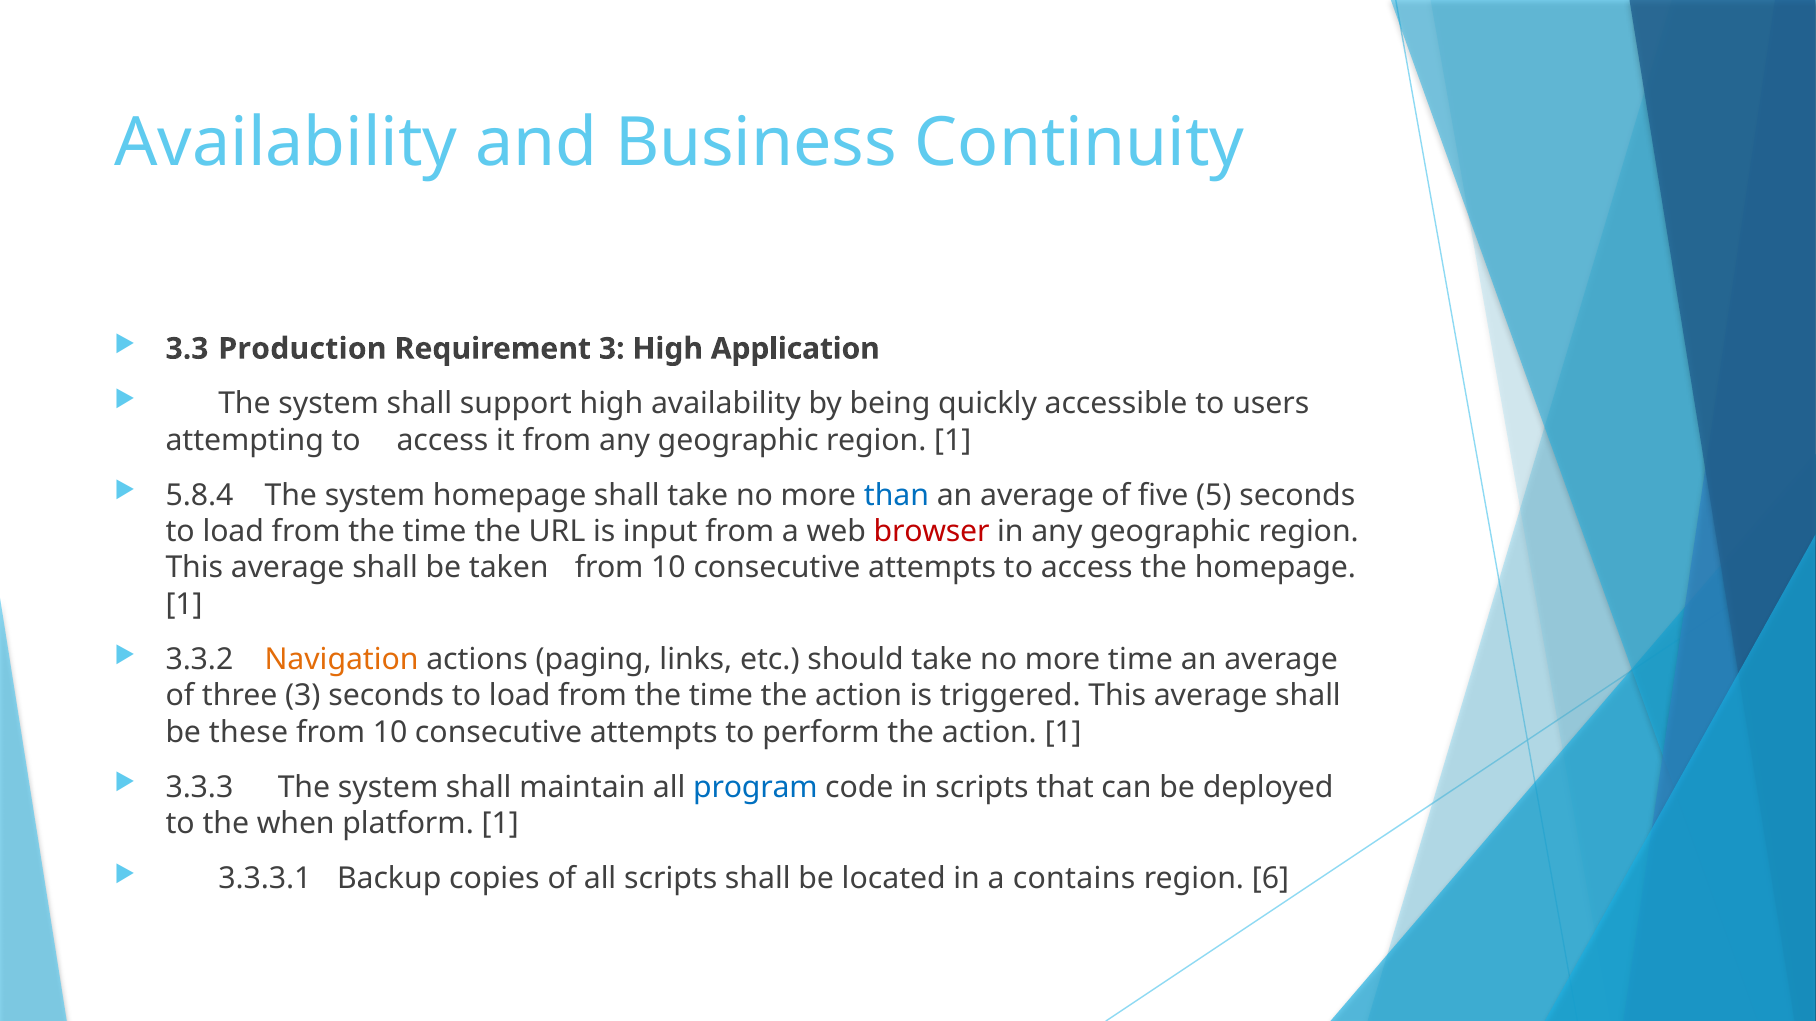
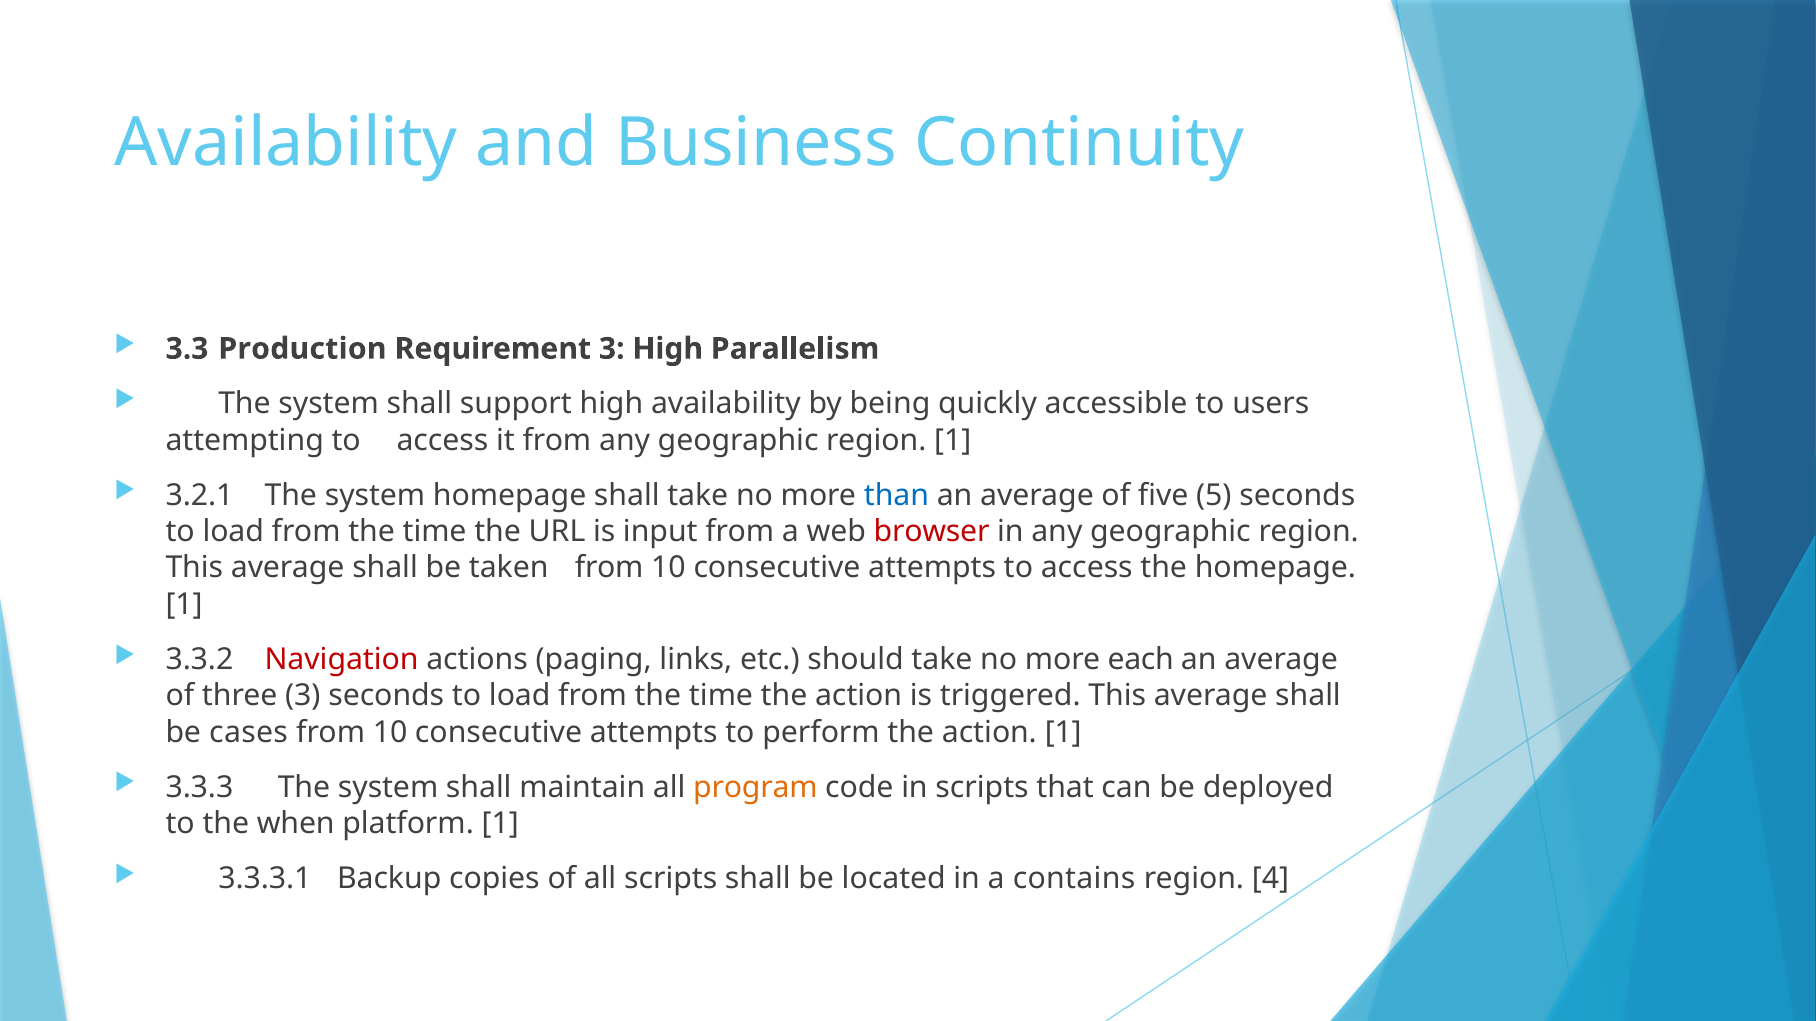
Application: Application -> Parallelism
5.8.4: 5.8.4 -> 3.2.1
Navigation colour: orange -> red
more time: time -> each
these: these -> cases
program colour: blue -> orange
6: 6 -> 4
